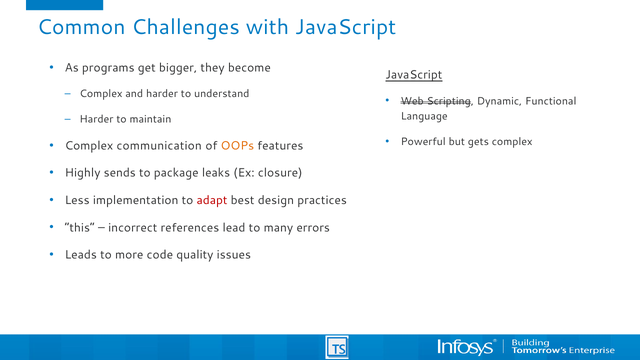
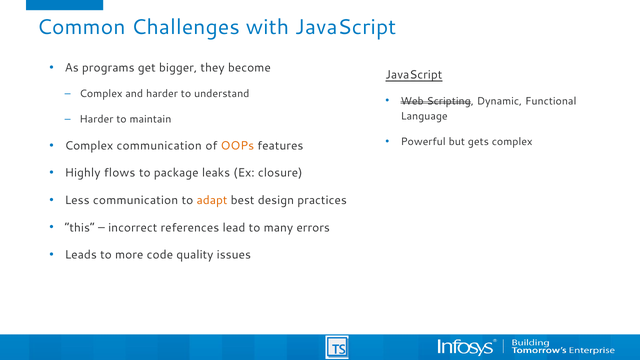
sends: sends -> flows
Less implementation: implementation -> communication
adapt colour: red -> orange
